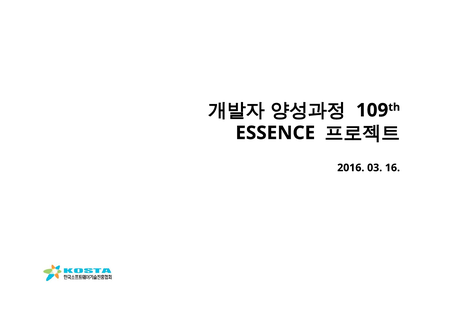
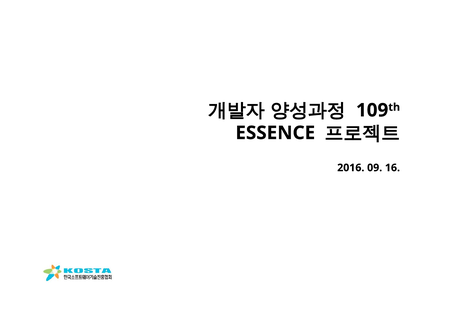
03: 03 -> 09
